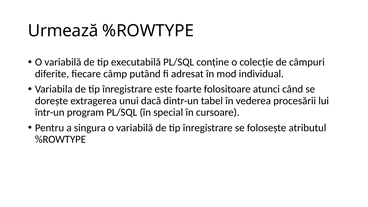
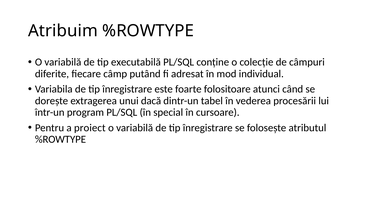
Urmează: Urmează -> Atribuim
singura: singura -> proiect
